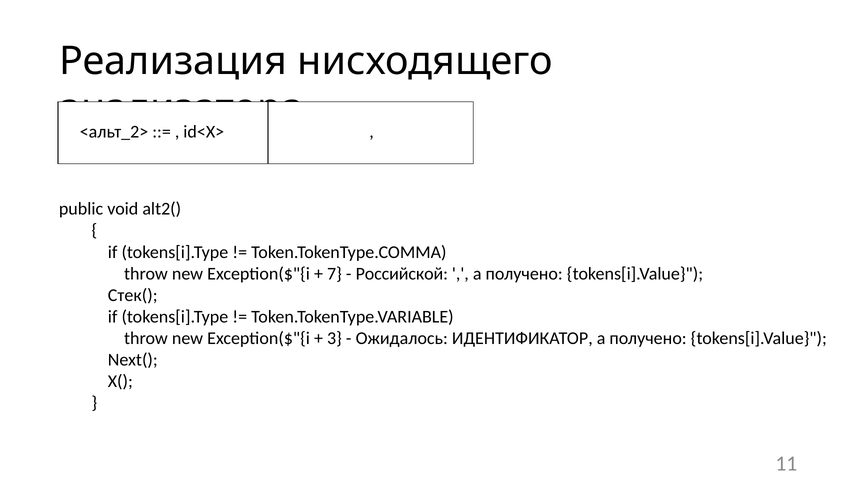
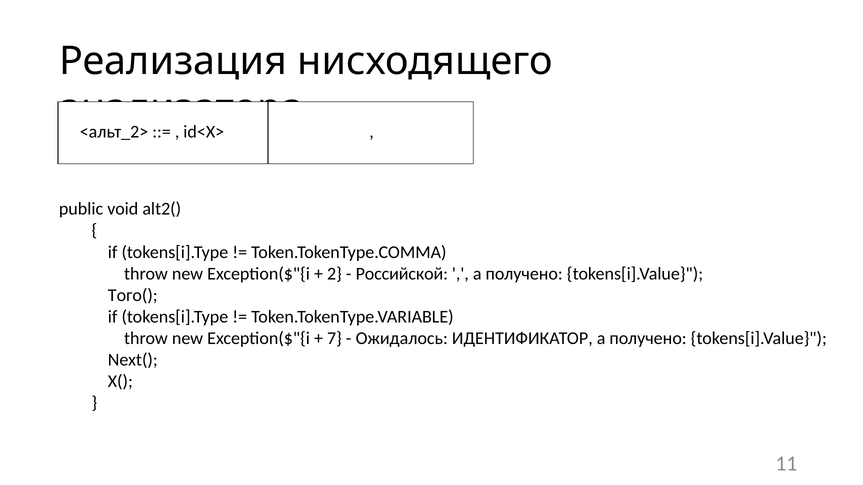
7: 7 -> 2
Стек(: Стек( -> Того(
3: 3 -> 7
